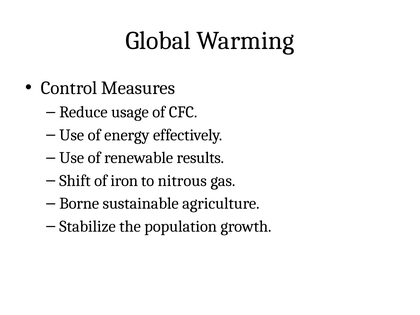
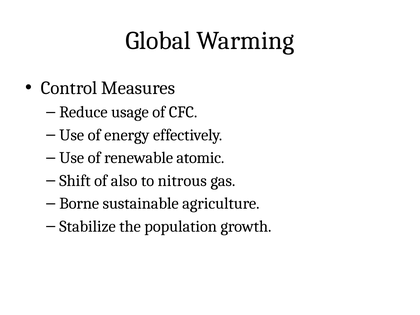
results: results -> atomic
iron: iron -> also
